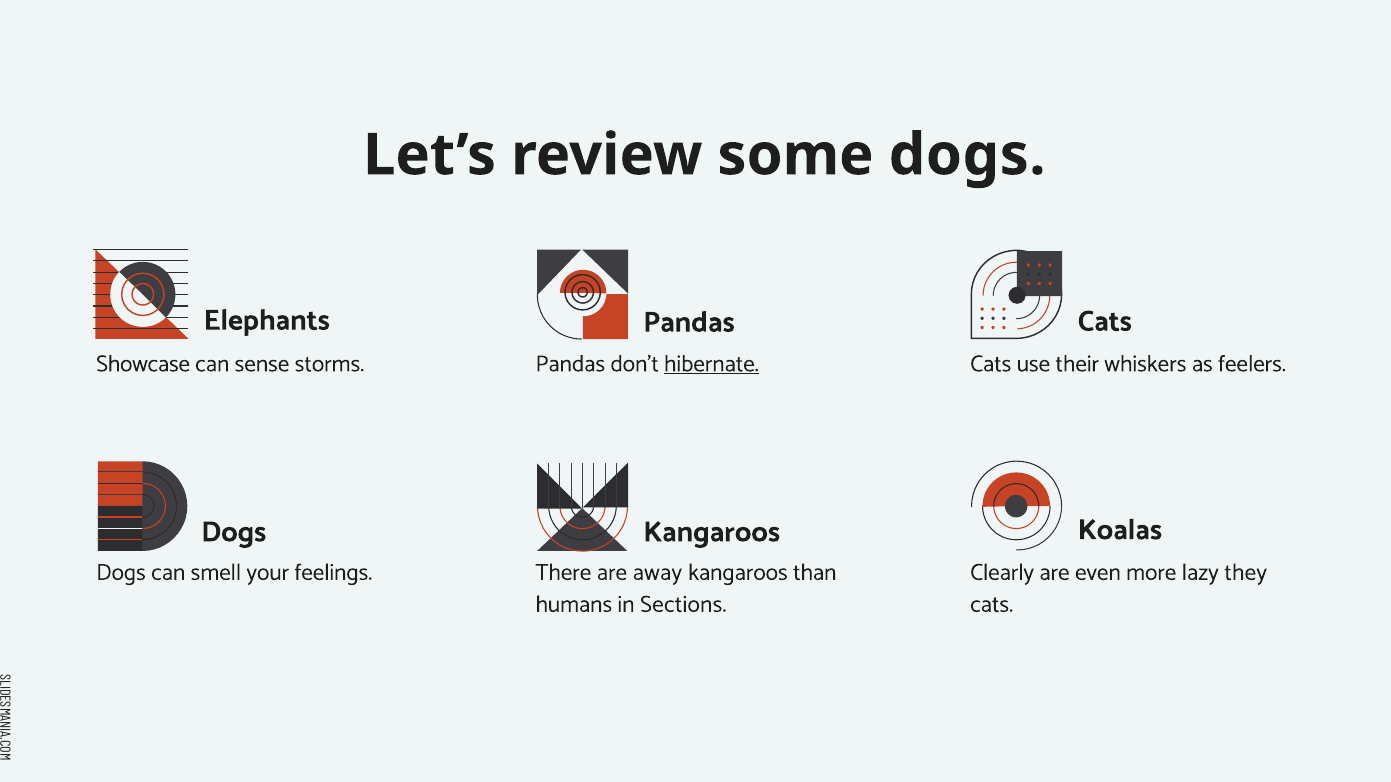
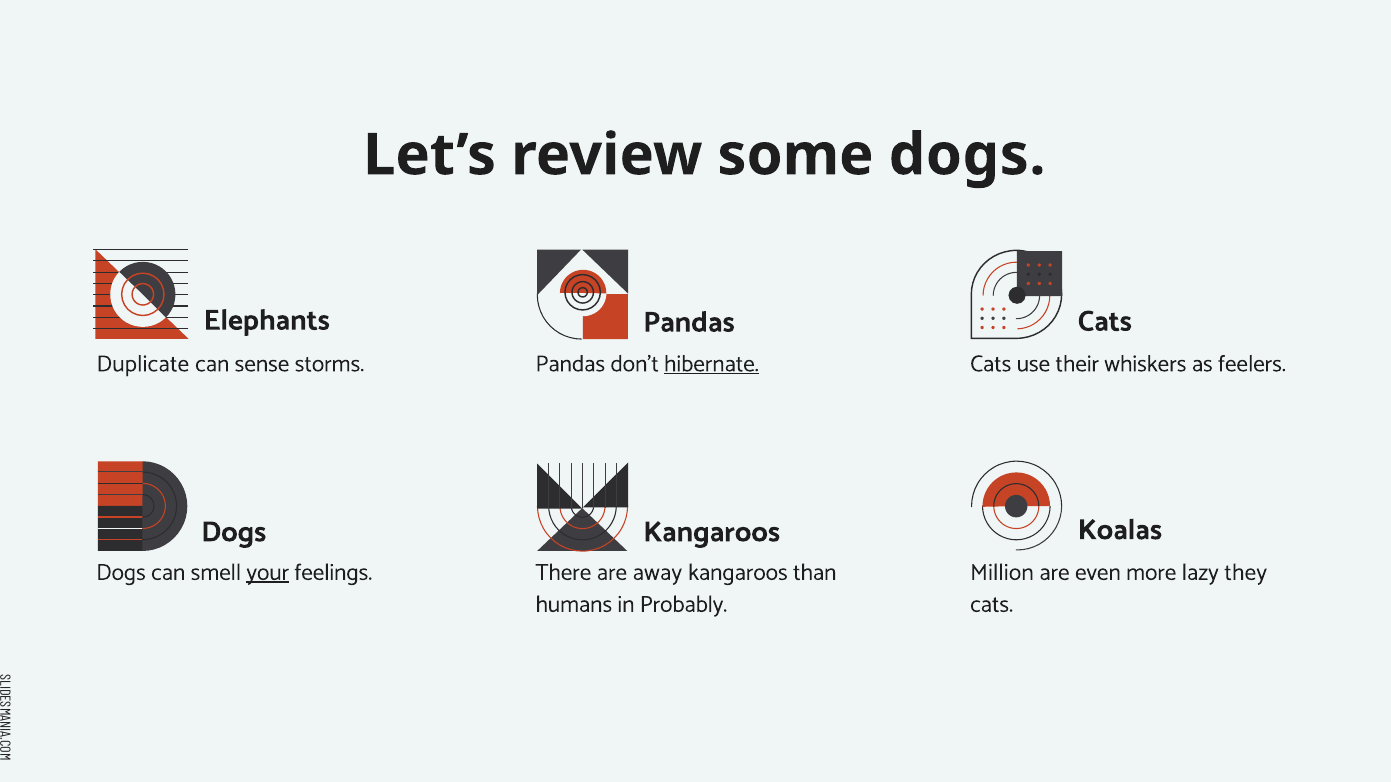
Showcase: Showcase -> Duplicate
your underline: none -> present
Clearly: Clearly -> Million
Sections: Sections -> Probably
